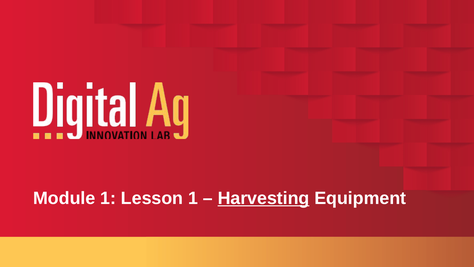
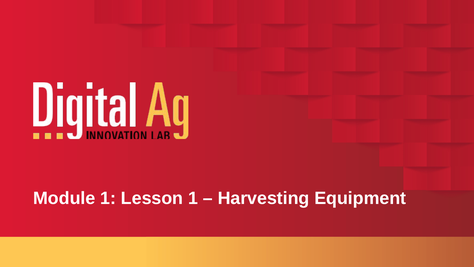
Harvesting underline: present -> none
